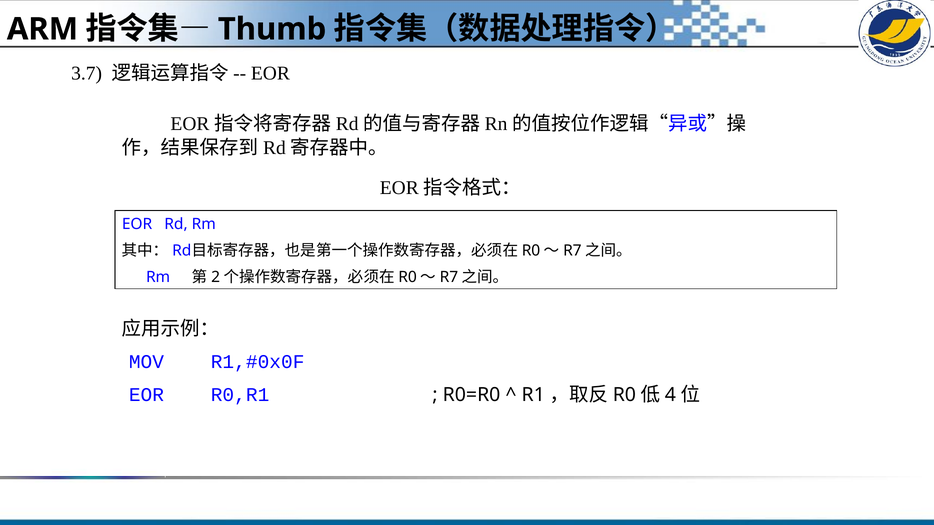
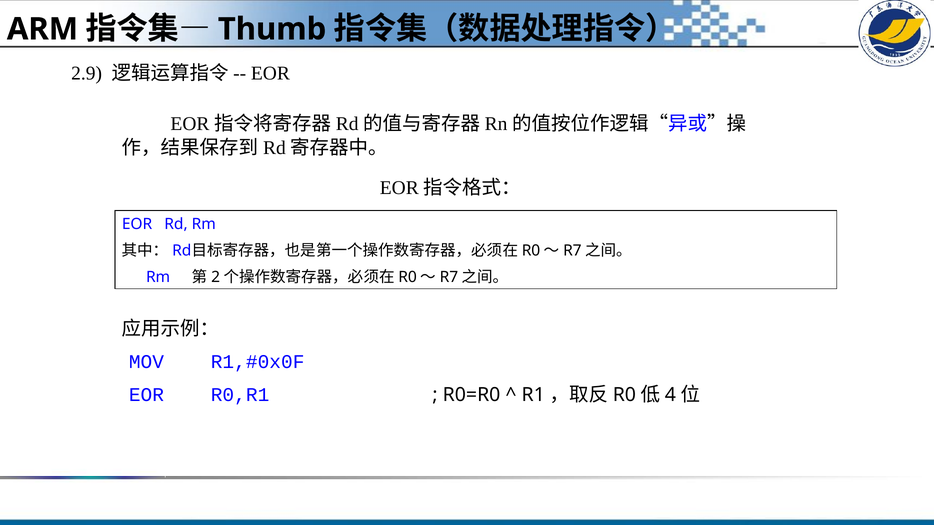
3.7: 3.7 -> 2.9
